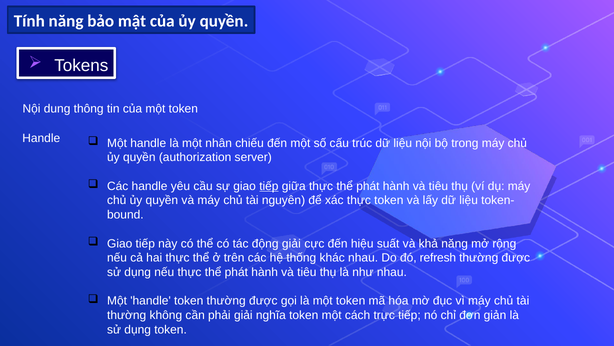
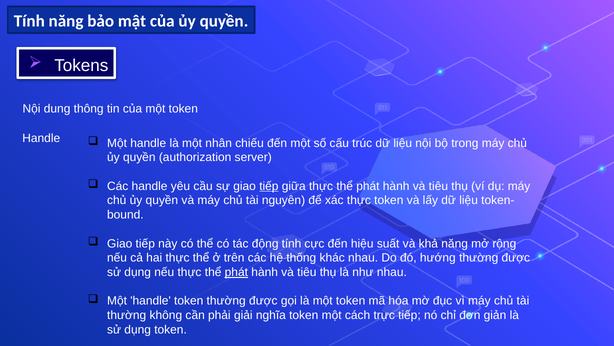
động giải: giải -> tính
refresh: refresh -> hướng
phát at (236, 272) underline: none -> present
